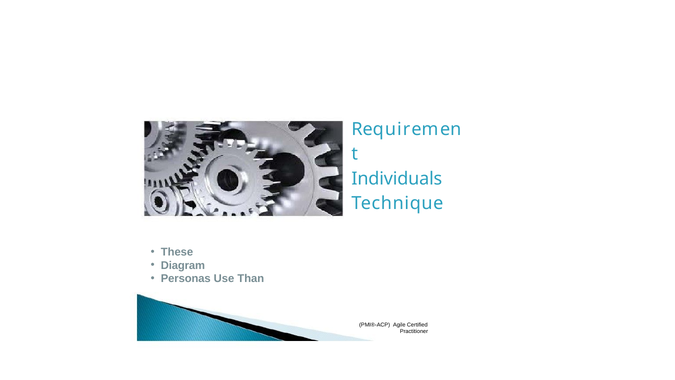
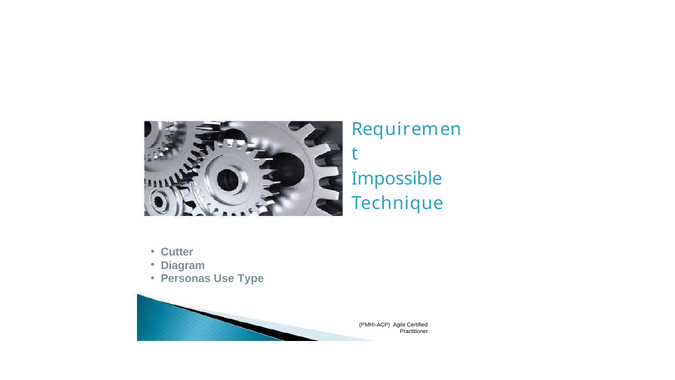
Individuals: Individuals -> Impossible
These: These -> Cutter
Than: Than -> Type
